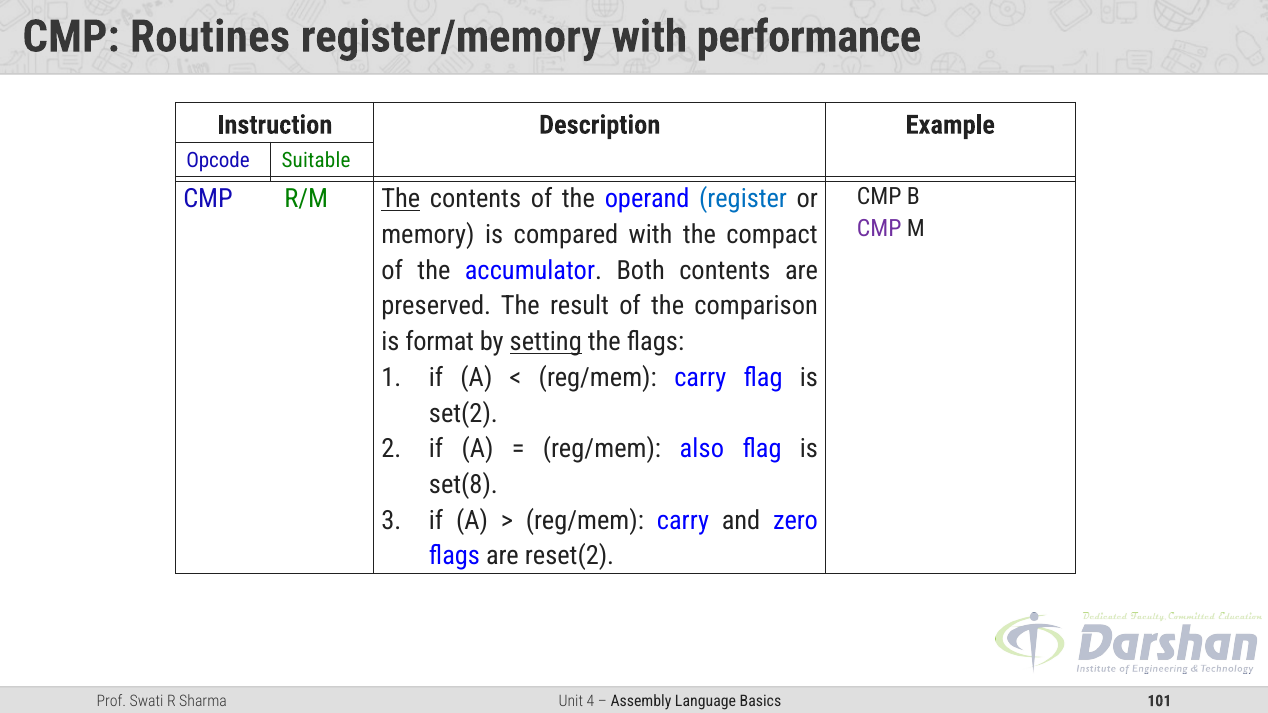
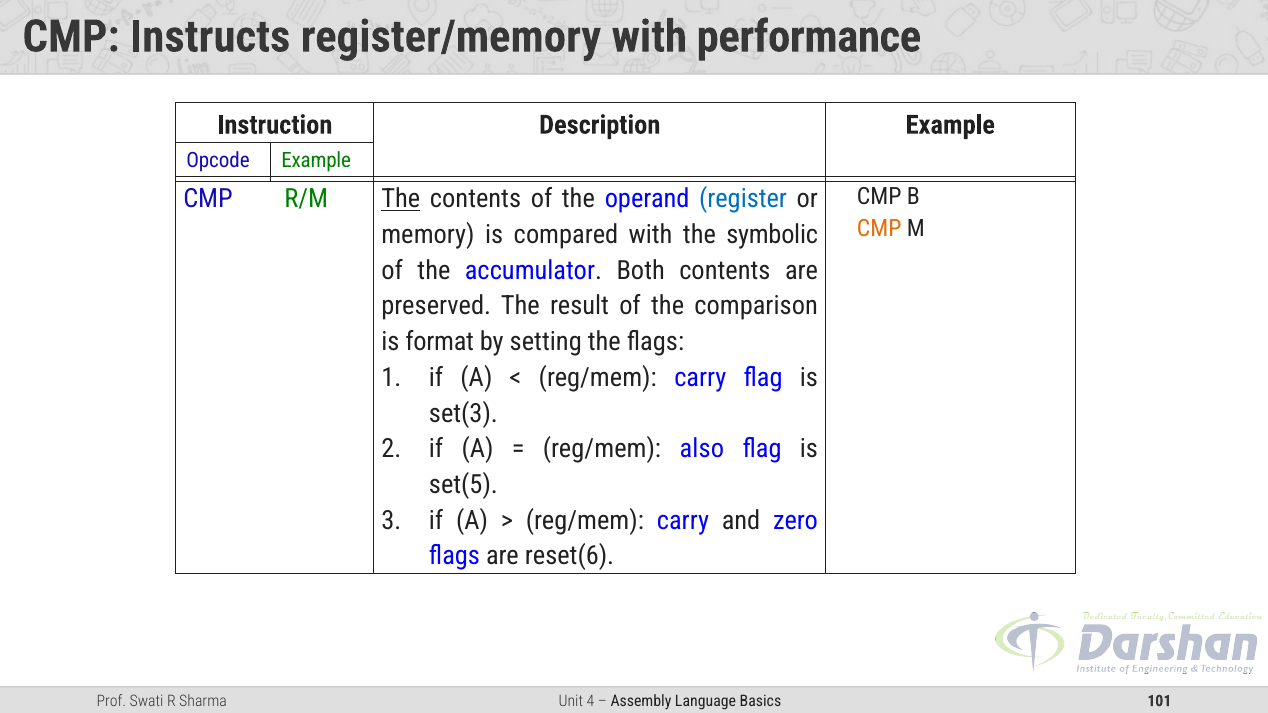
Routines: Routines -> Instructs
Opcode Suitable: Suitable -> Example
CMP at (879, 229) colour: purple -> orange
compact: compact -> symbolic
setting underline: present -> none
set(2: set(2 -> set(3
set(8: set(8 -> set(5
reset(2: reset(2 -> reset(6
